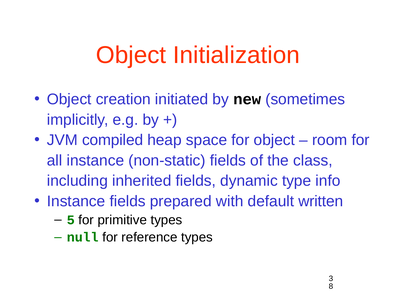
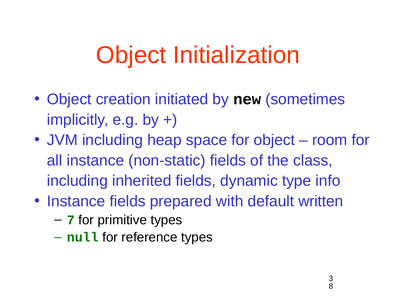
JVM compiled: compiled -> including
5: 5 -> 7
